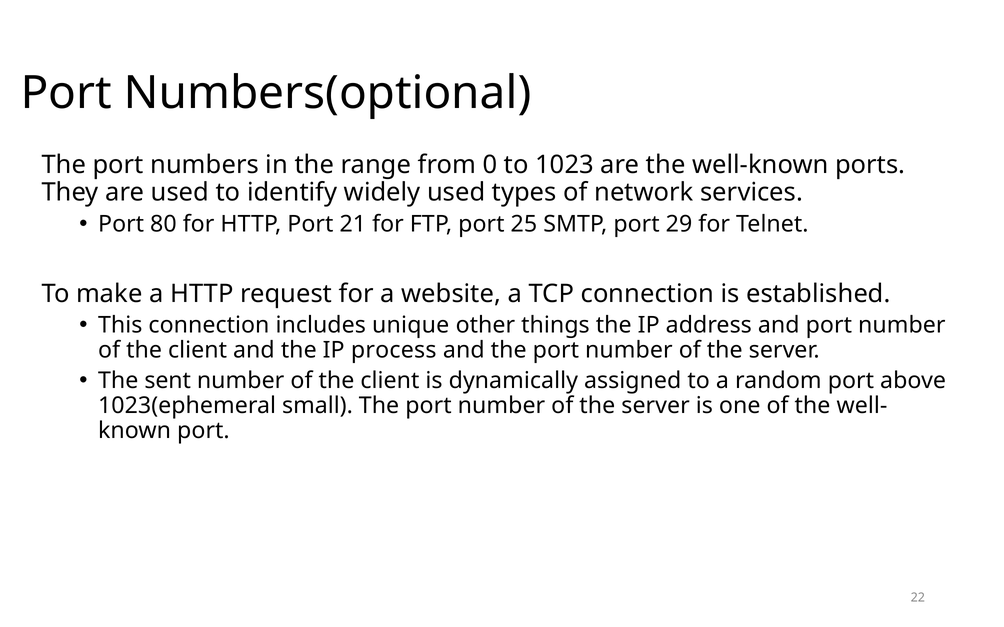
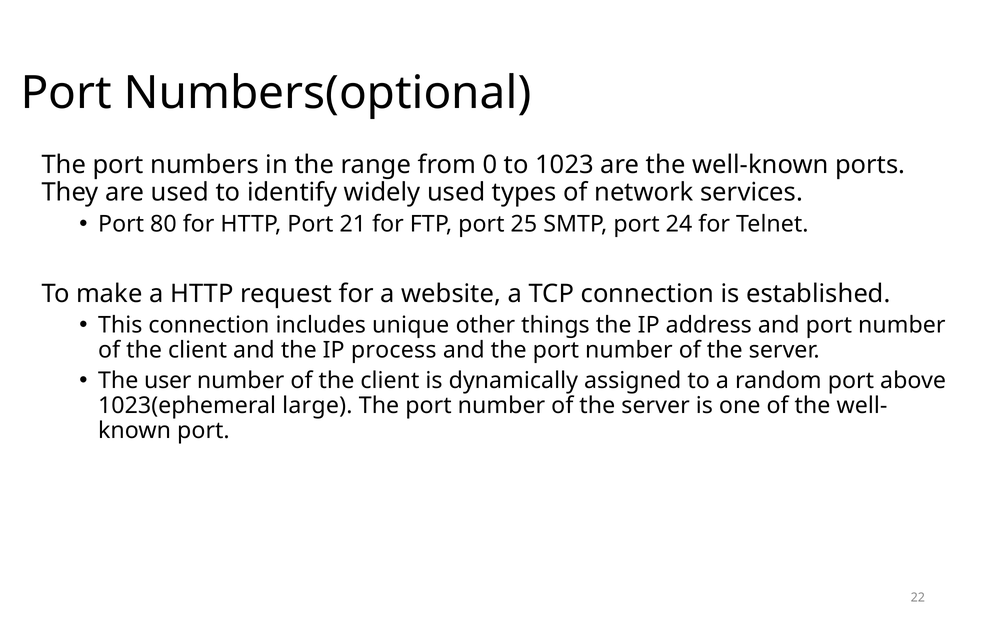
29: 29 -> 24
sent: sent -> user
small: small -> large
